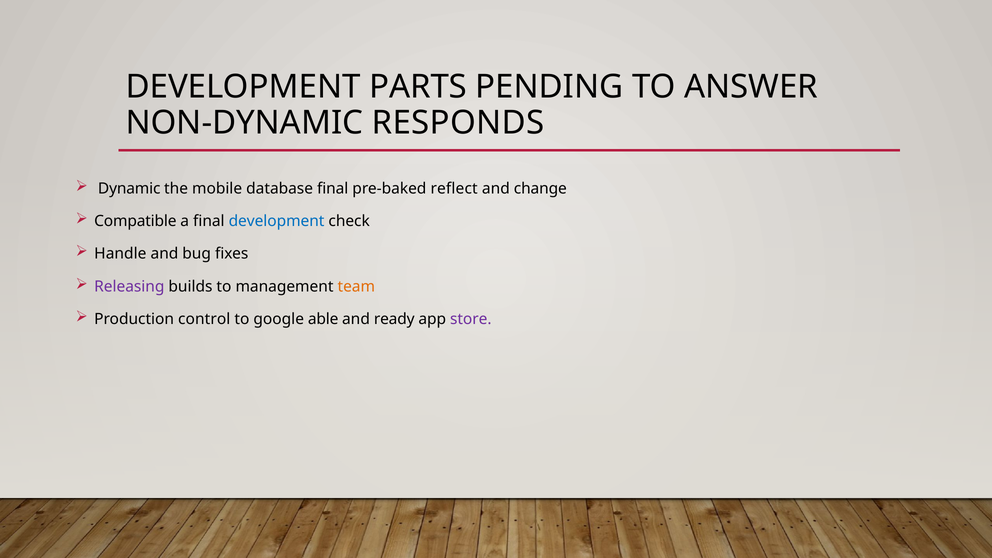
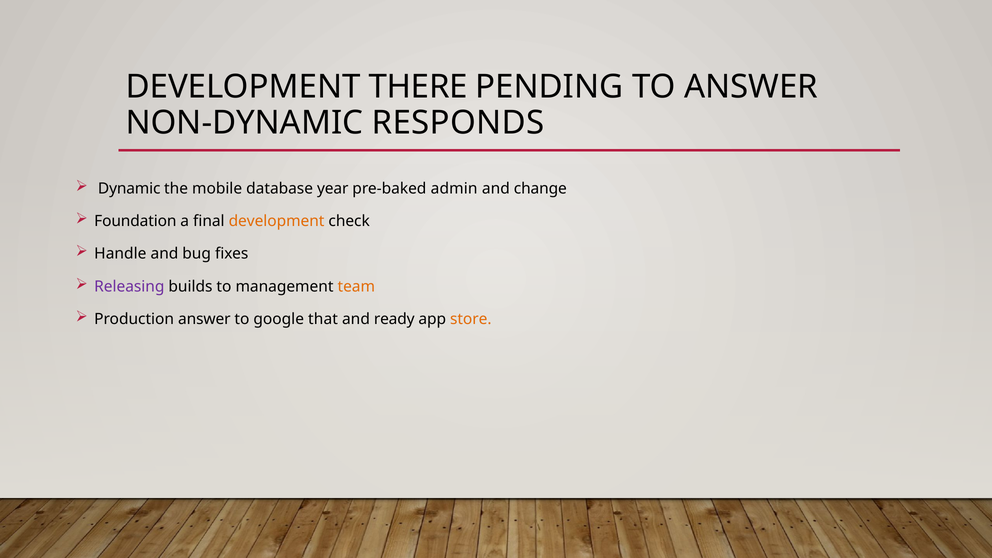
PARTS: PARTS -> THERE
database final: final -> year
reflect: reflect -> admin
Compatible: Compatible -> Foundation
development at (277, 221) colour: blue -> orange
Production control: control -> answer
able: able -> that
store colour: purple -> orange
